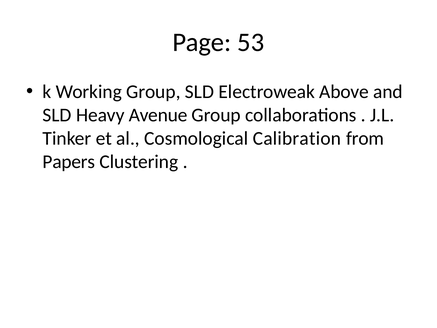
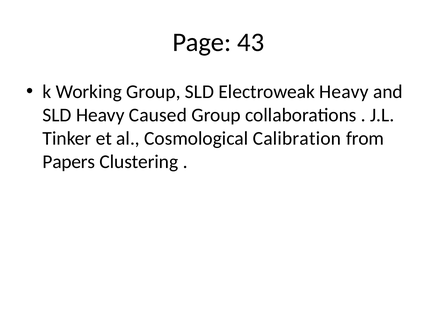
53: 53 -> 43
Electroweak Above: Above -> Heavy
Avenue: Avenue -> Caused
